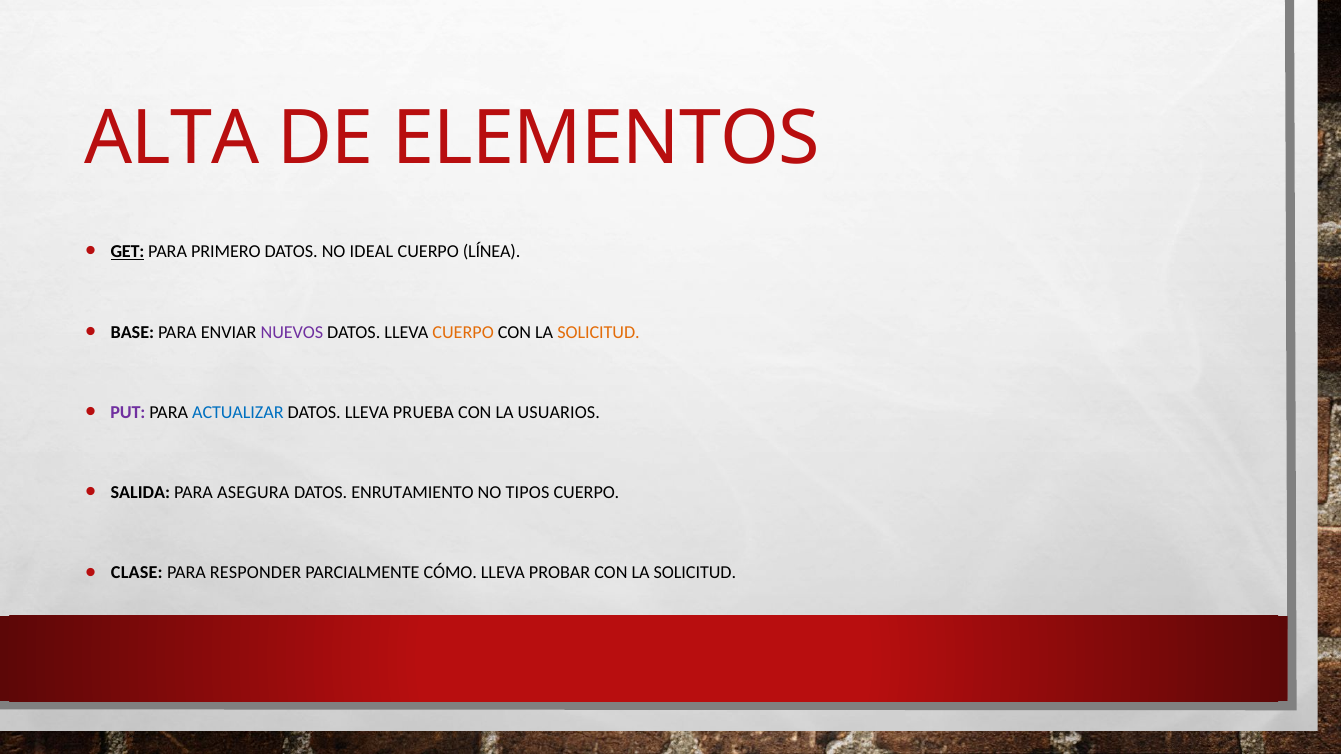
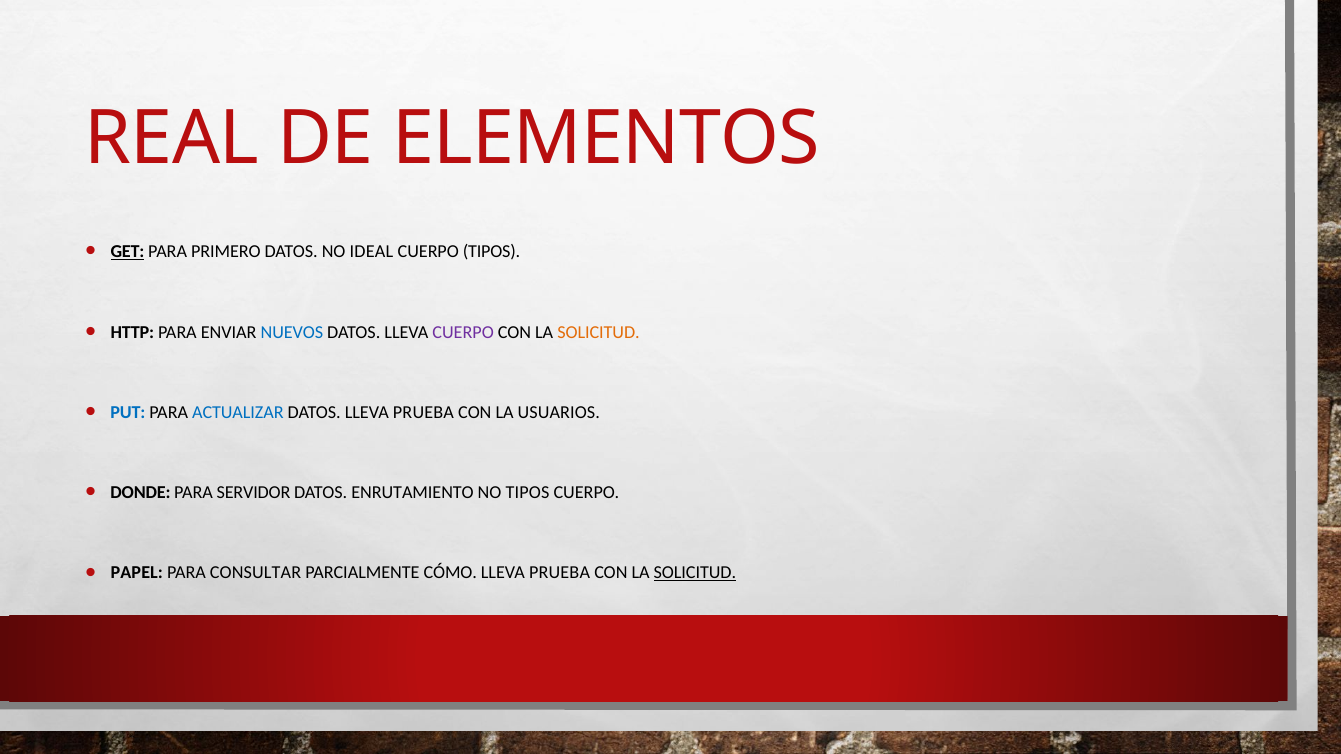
ALTA: ALTA -> REAL
CUERPO LÍNEA: LÍNEA -> TIPOS
BASE: BASE -> HTTP
NUEVOS colour: purple -> blue
CUERPO at (463, 332) colour: orange -> purple
PUT colour: purple -> blue
SALIDA: SALIDA -> DONDE
ASEGURA: ASEGURA -> SERVIDOR
CLASE: CLASE -> PAPEL
RESPONDER: RESPONDER -> CONSULTAR
PROBAR at (560, 573): PROBAR -> PRUEBA
SOLICITUD at (695, 573) underline: none -> present
